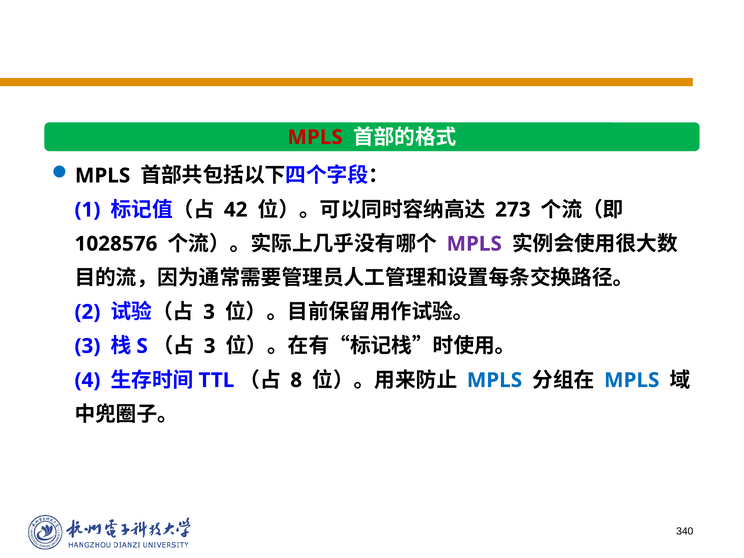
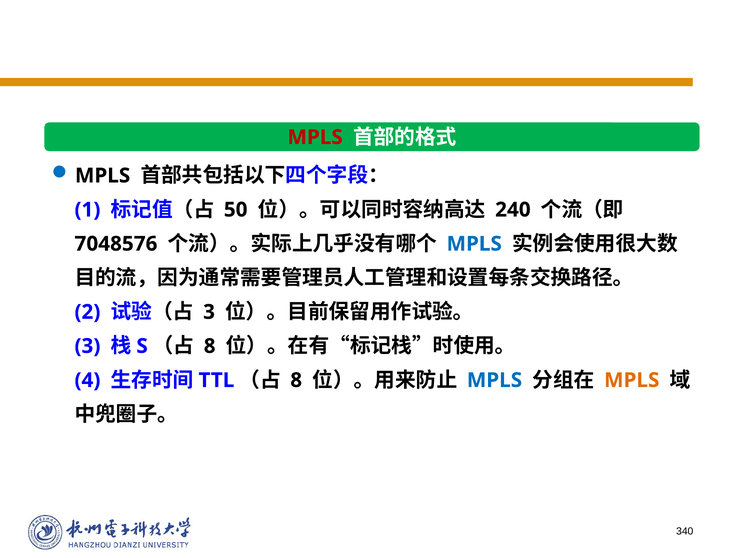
42: 42 -> 50
273: 273 -> 240
1028576: 1028576 -> 7048576
MPLS at (474, 244) colour: purple -> blue
3 at (210, 346): 3 -> 8
MPLS at (632, 380) colour: blue -> orange
